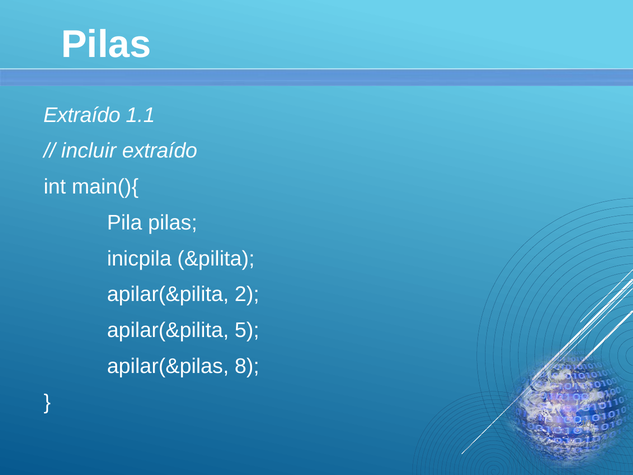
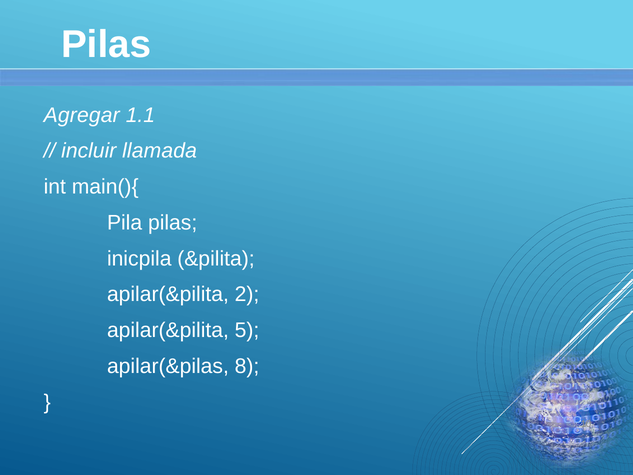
Extraído at (82, 115): Extraído -> Agregar
incluir extraído: extraído -> llamada
